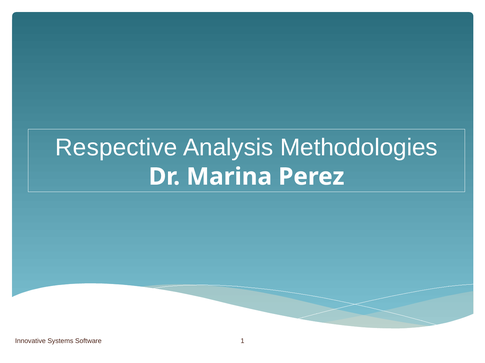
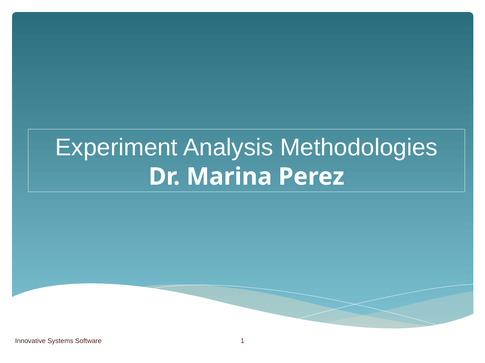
Respective: Respective -> Experiment
